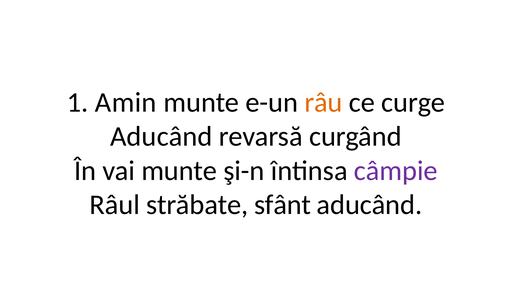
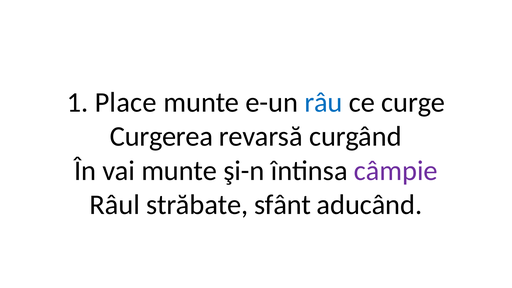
Amin: Amin -> Place
râu colour: orange -> blue
Aducând at (161, 137): Aducând -> Curgerea
